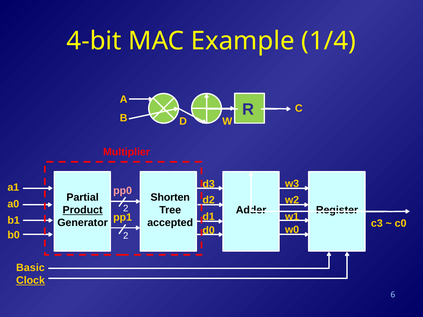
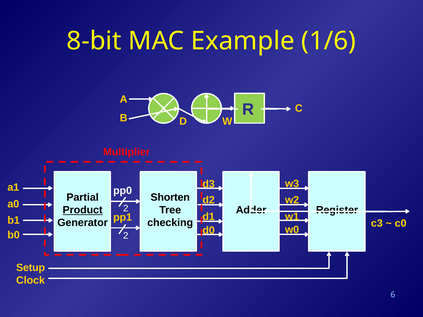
4-bit: 4-bit -> 8-bit
1/4: 1/4 -> 1/6
pp0 colour: pink -> white
accepted: accepted -> checking
Basic: Basic -> Setup
Clock underline: present -> none
